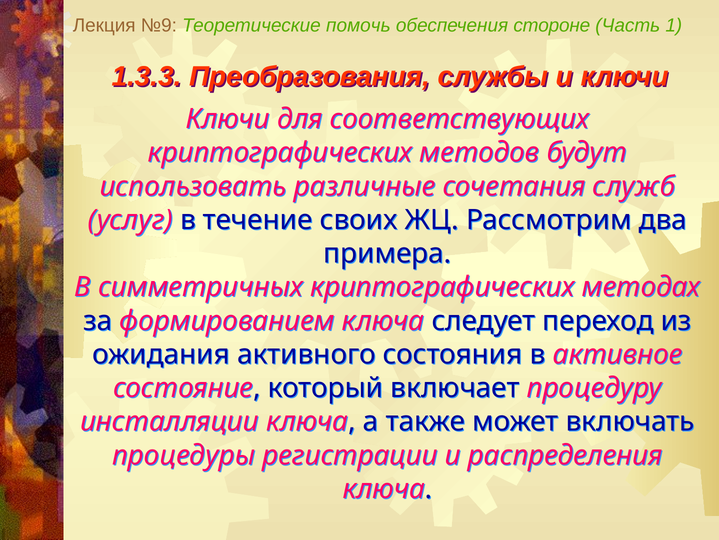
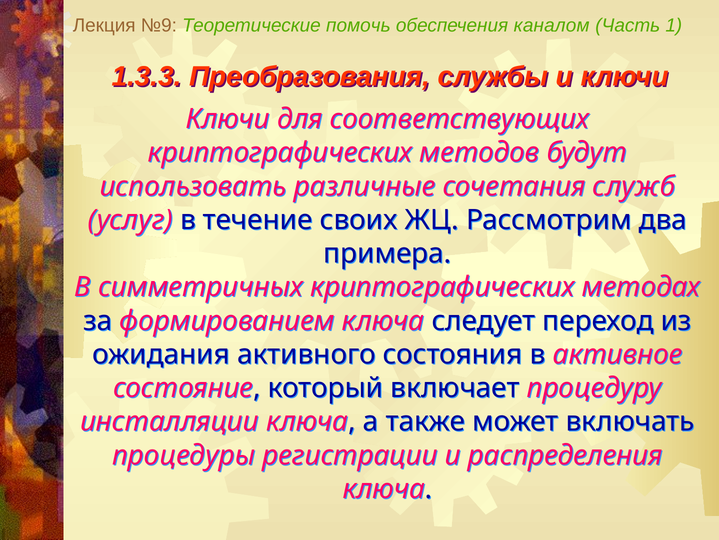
стороне: стороне -> каналом
